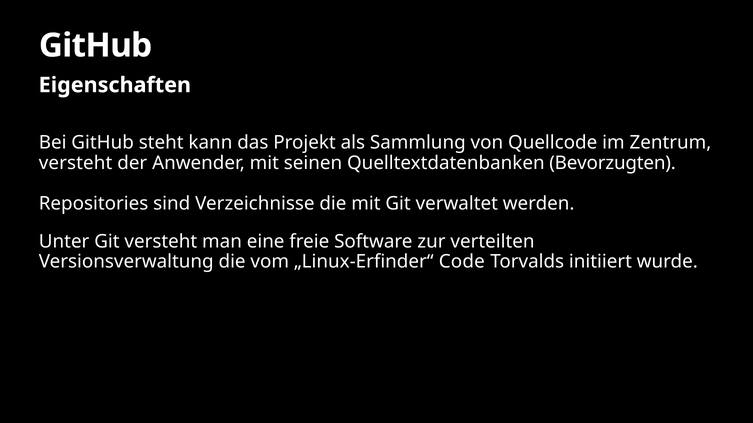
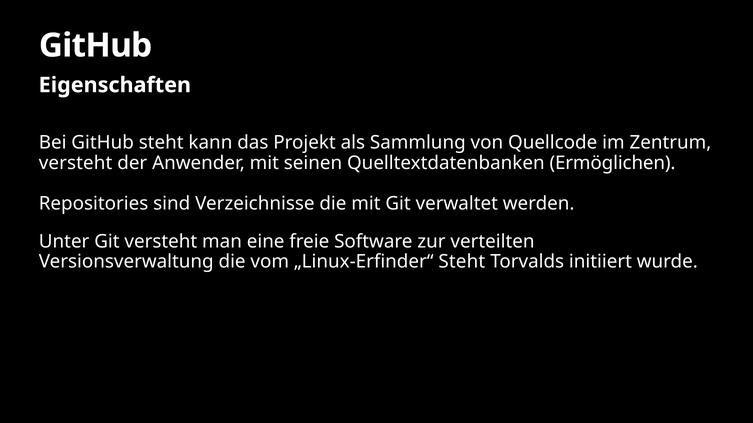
Bevorzugten: Bevorzugten -> Ermöglichen
„Linux-Erfinder“ Code: Code -> Steht
